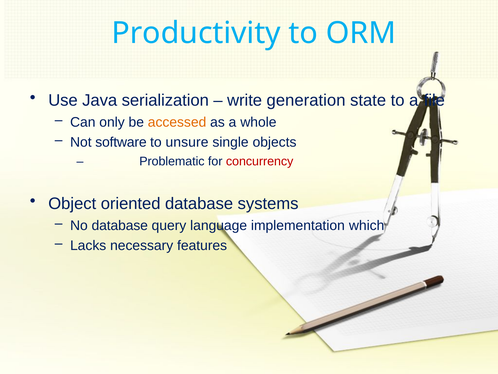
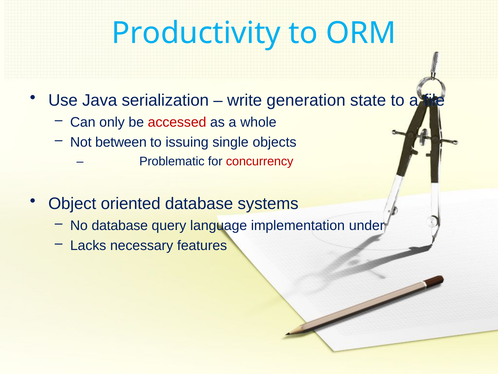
accessed colour: orange -> red
software: software -> between
unsure: unsure -> issuing
which: which -> under
